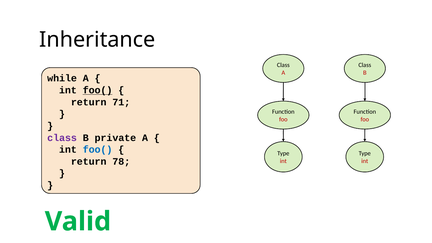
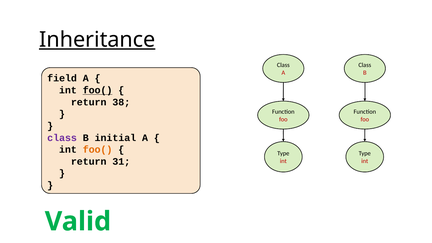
Inheritance underline: none -> present
while: while -> field
71: 71 -> 38
private: private -> initial
foo( at (98, 150) colour: blue -> orange
78: 78 -> 31
